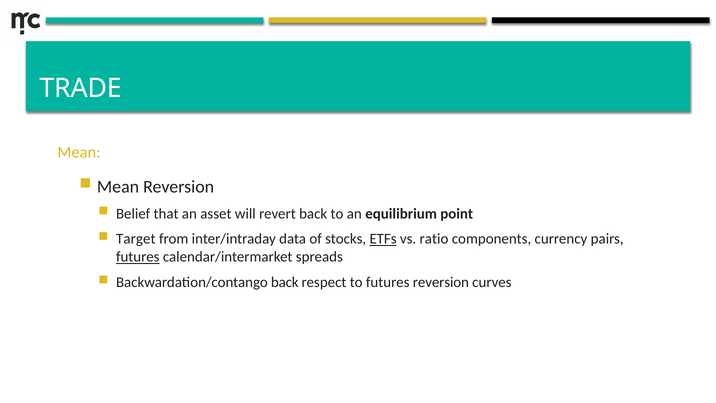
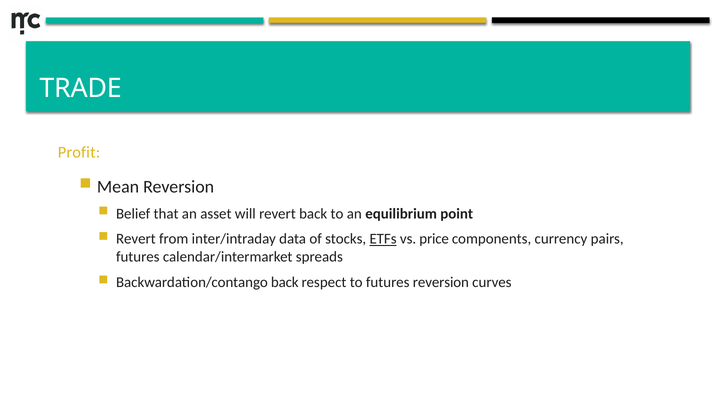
Mean at (79, 152): Mean -> Profit
Target at (136, 239): Target -> Revert
ratio: ratio -> price
futures at (138, 257) underline: present -> none
